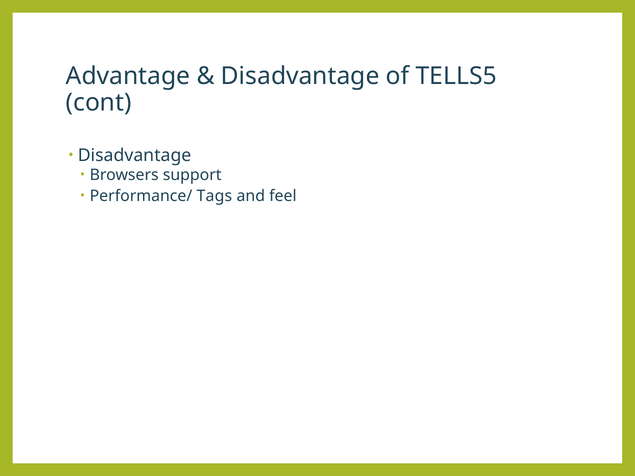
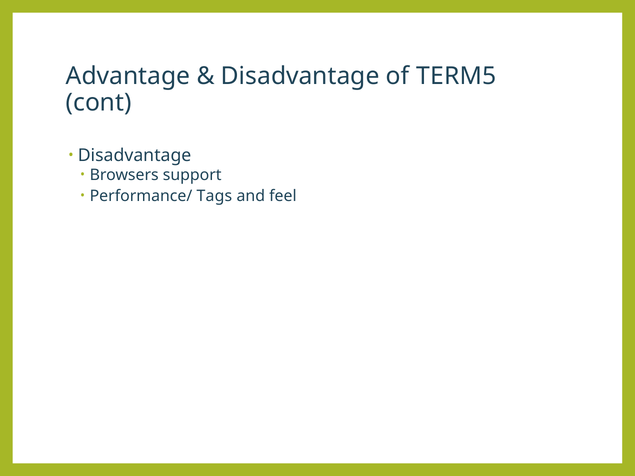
TELLS5: TELLS5 -> TERM5
